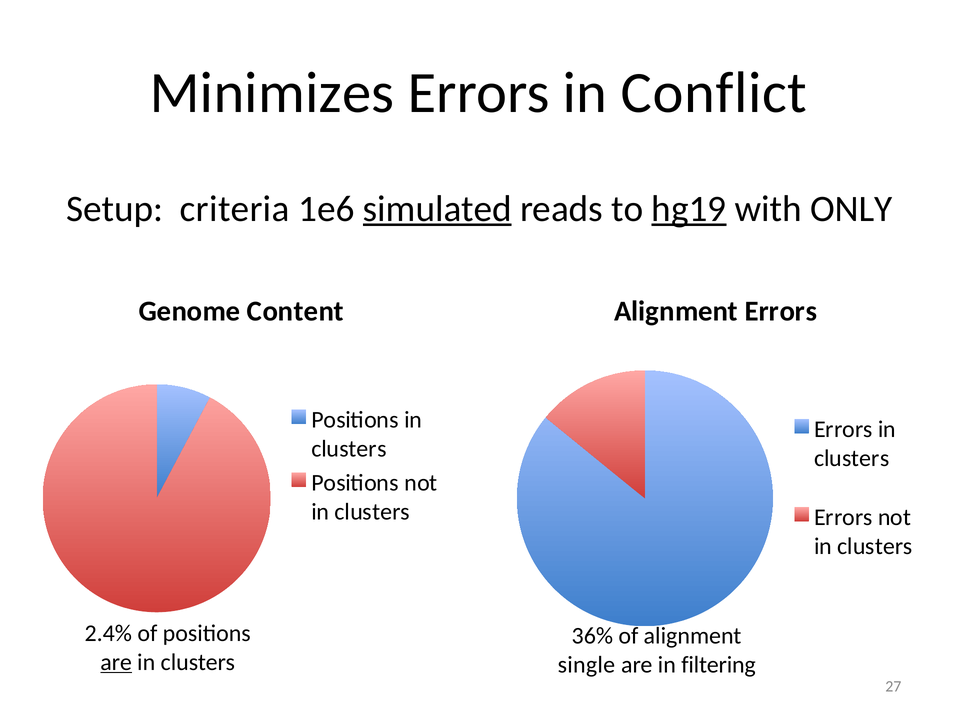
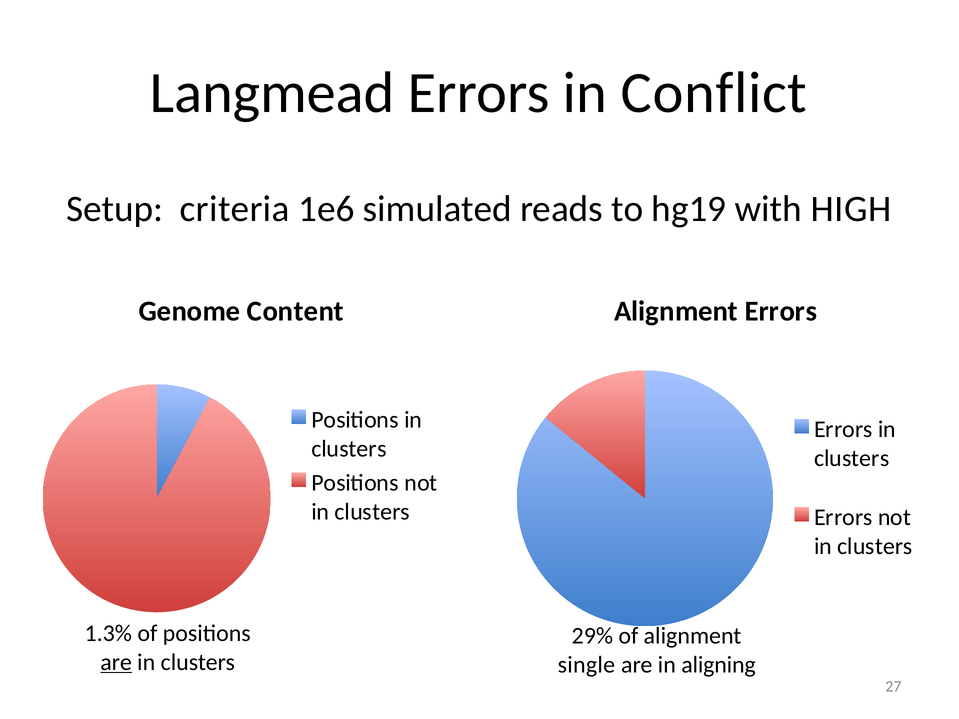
Minimizes: Minimizes -> Langmead
simulated underline: present -> none
hg19 underline: present -> none
ONLY: ONLY -> HIGH
2.4%: 2.4% -> 1.3%
36%: 36% -> 29%
filtering: filtering -> aligning
